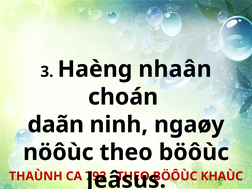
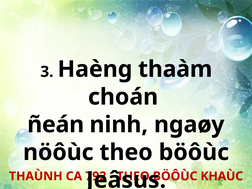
nhaân: nhaân -> thaàm
daãn: daãn -> ñeán
